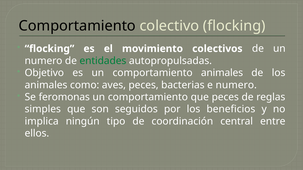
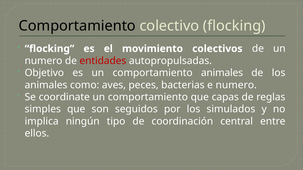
entidades colour: green -> red
feromonas: feromonas -> coordinate
que peces: peces -> capas
beneficios: beneficios -> simulados
